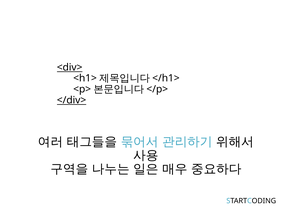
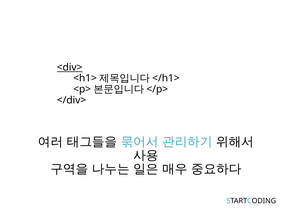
</div> underline: present -> none
